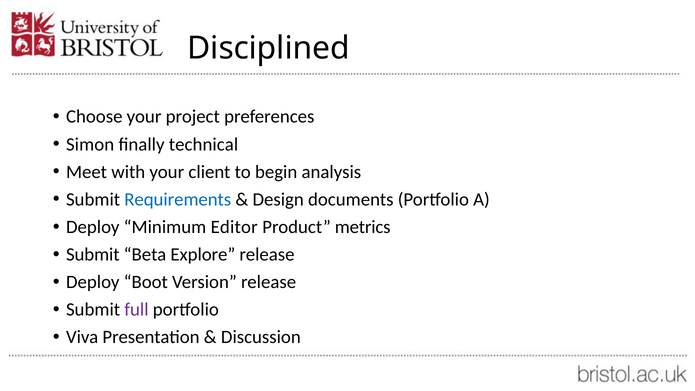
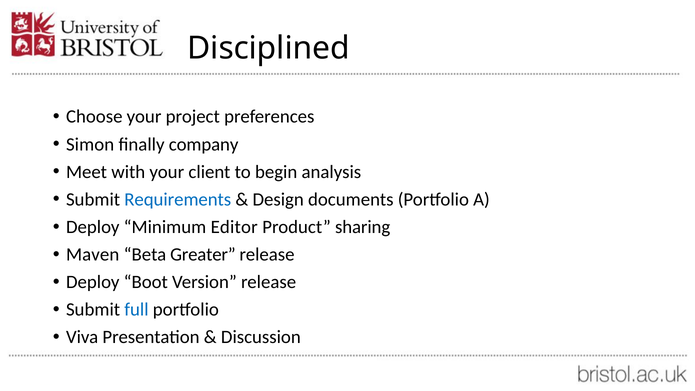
technical: technical -> company
metrics: metrics -> sharing
Submit at (93, 255): Submit -> Maven
Explore: Explore -> Greater
full colour: purple -> blue
